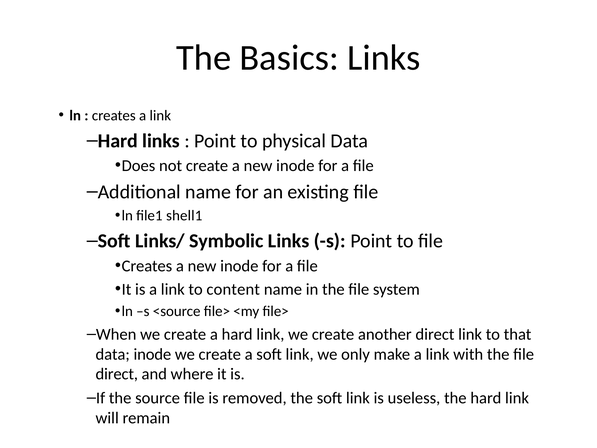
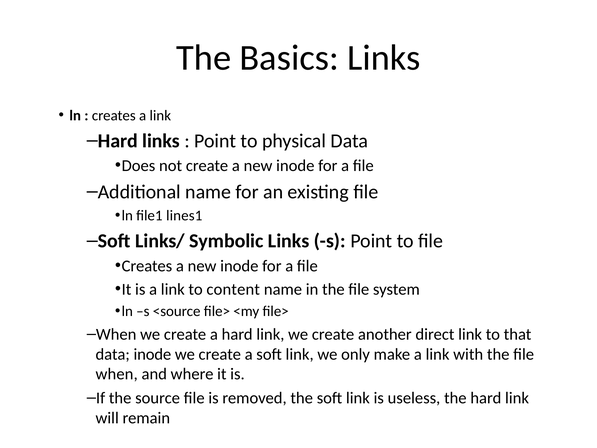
shell1: shell1 -> lines1
direct at (117, 374): direct -> when
